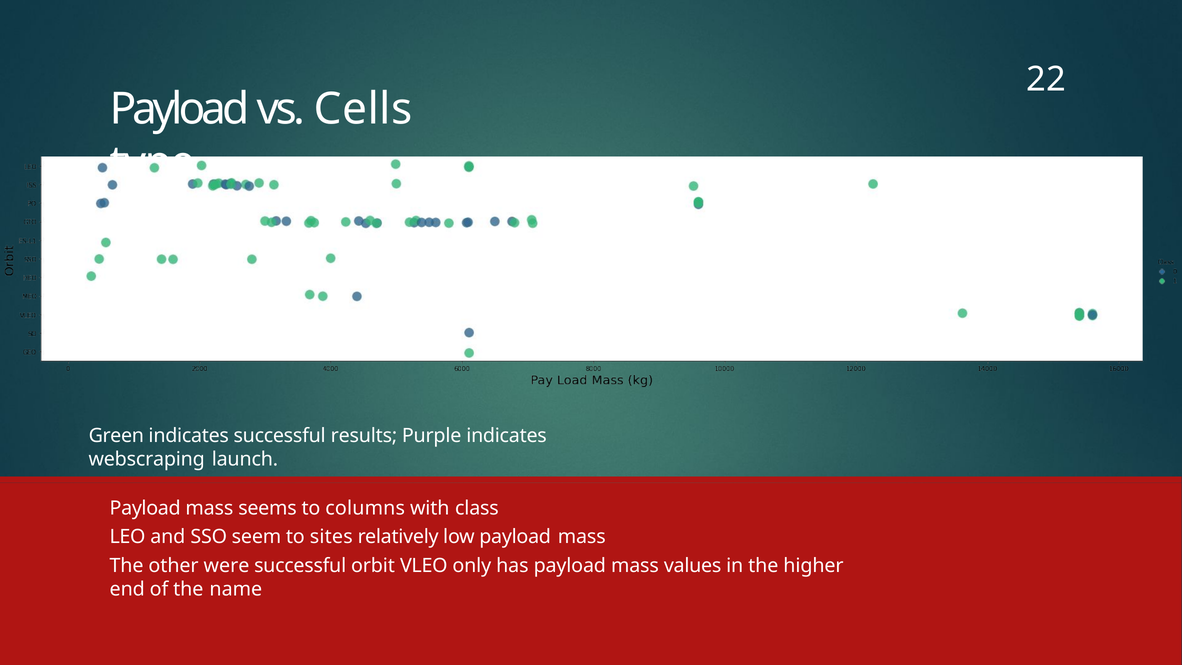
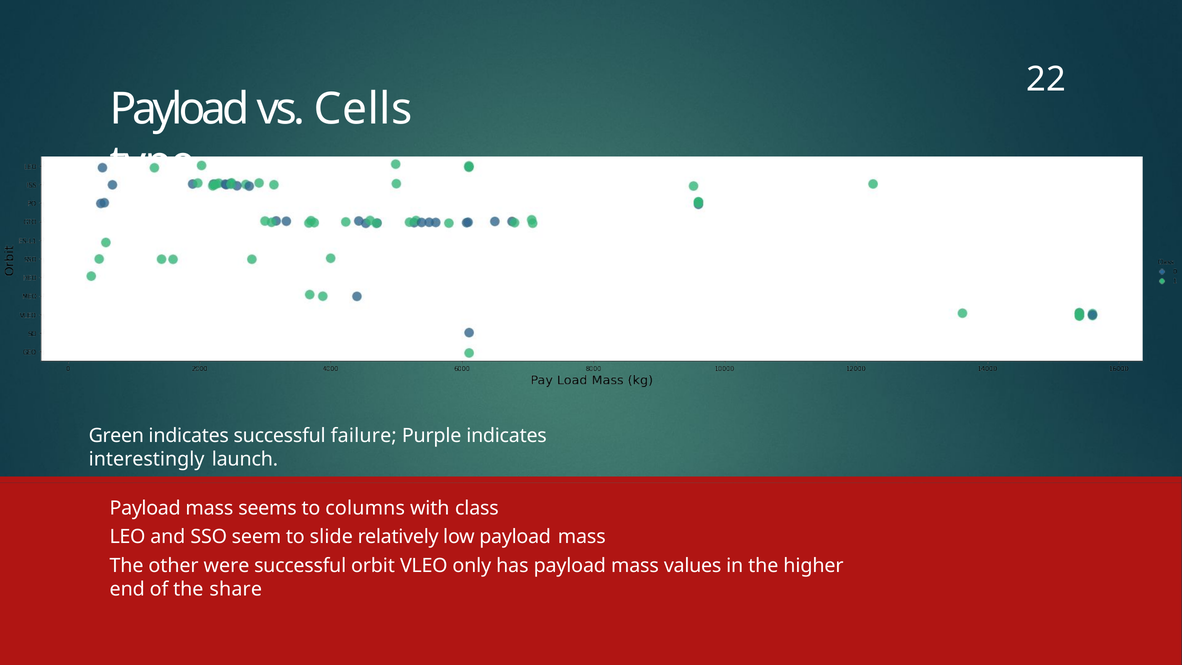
results: results -> failure
webscraping: webscraping -> interestingly
sites: sites -> slide
name: name -> share
